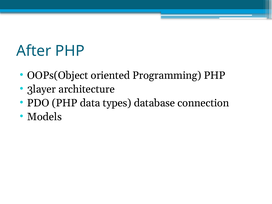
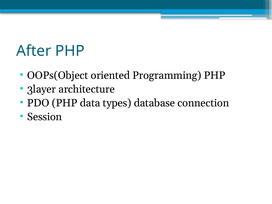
Models: Models -> Session
